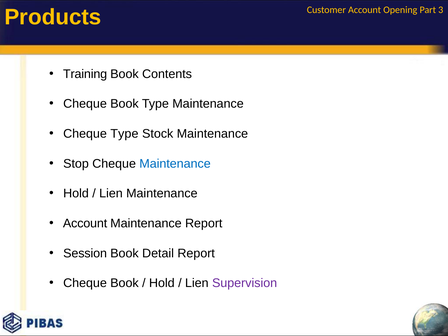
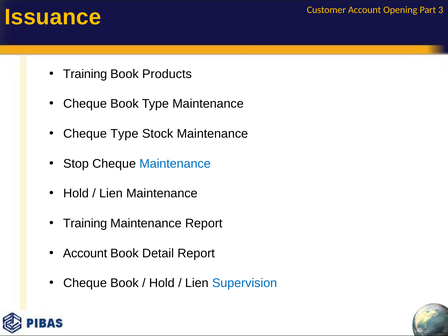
Products: Products -> Issuance
Contents: Contents -> Products
Account at (85, 223): Account -> Training
Session at (85, 253): Session -> Account
Supervision colour: purple -> blue
